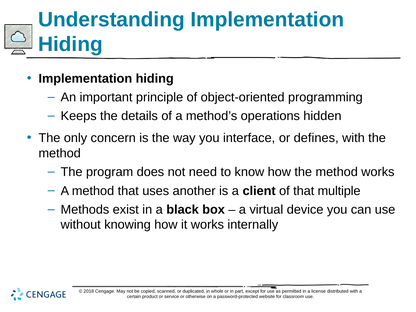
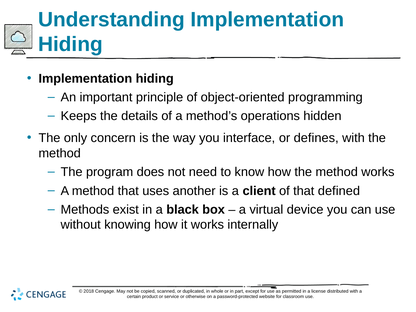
multiple: multiple -> defined
